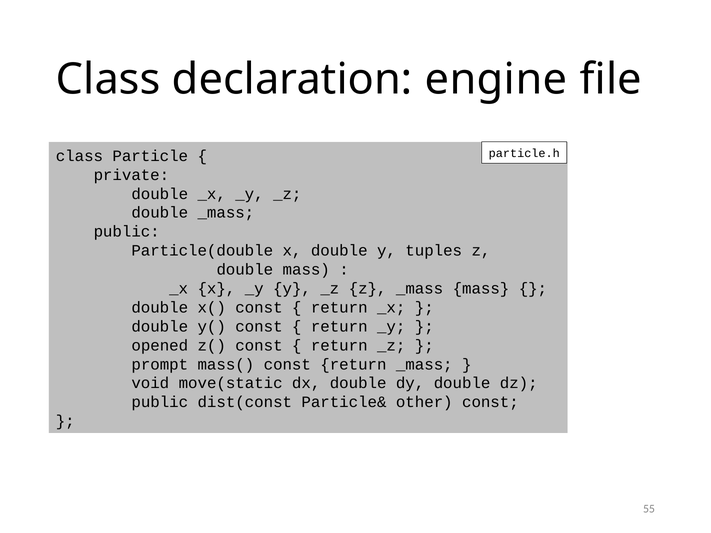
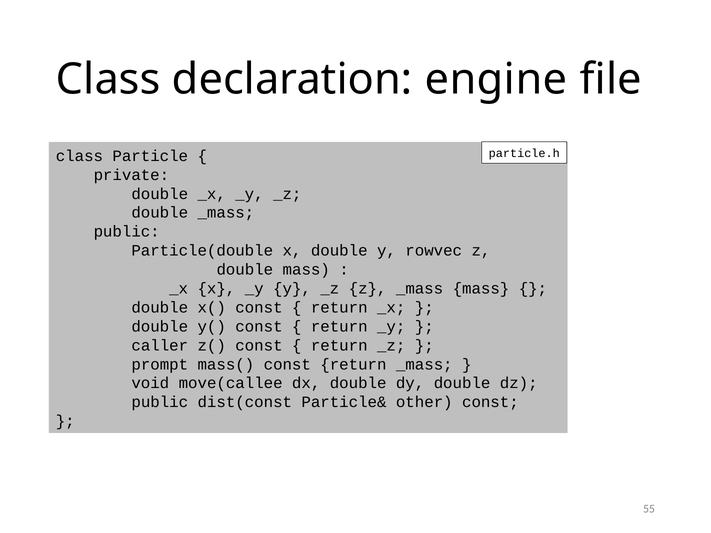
tuples: tuples -> rowvec
opened: opened -> caller
move(static: move(static -> move(callee
